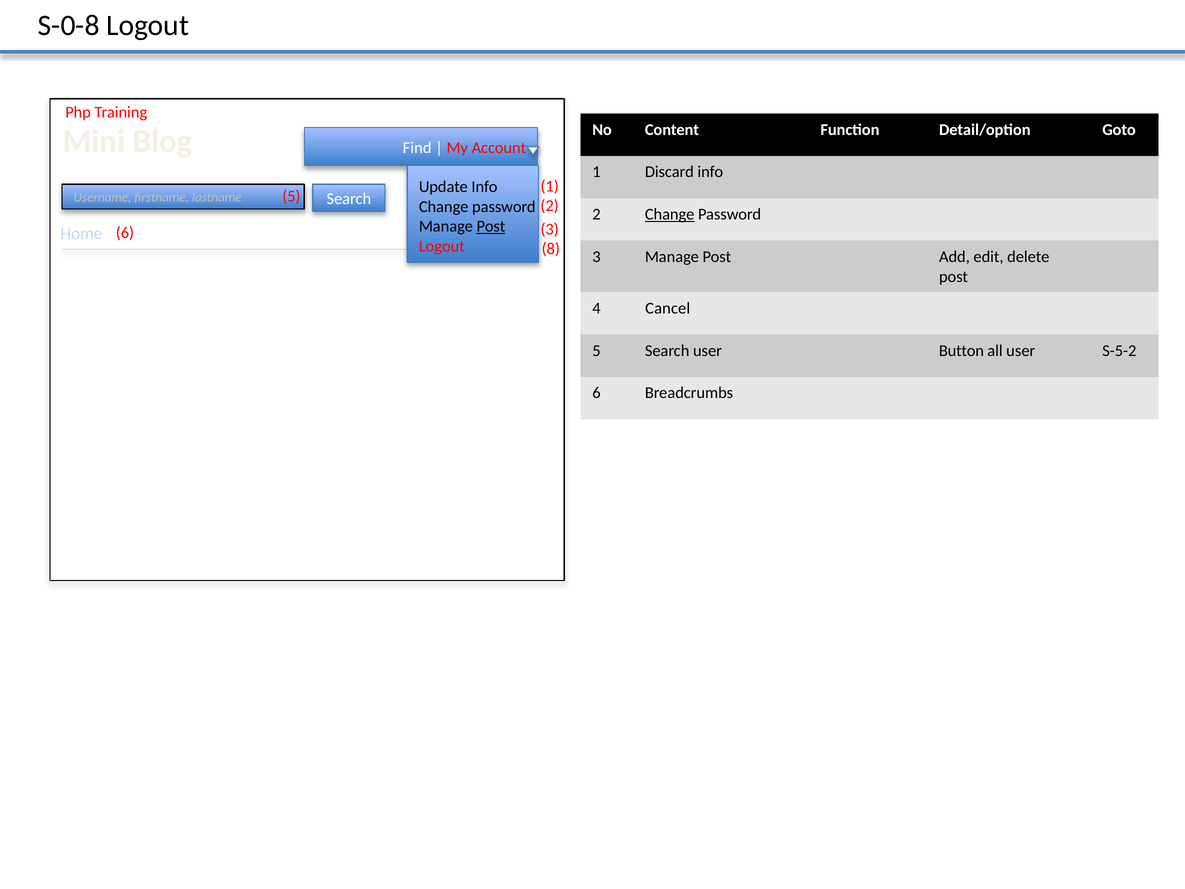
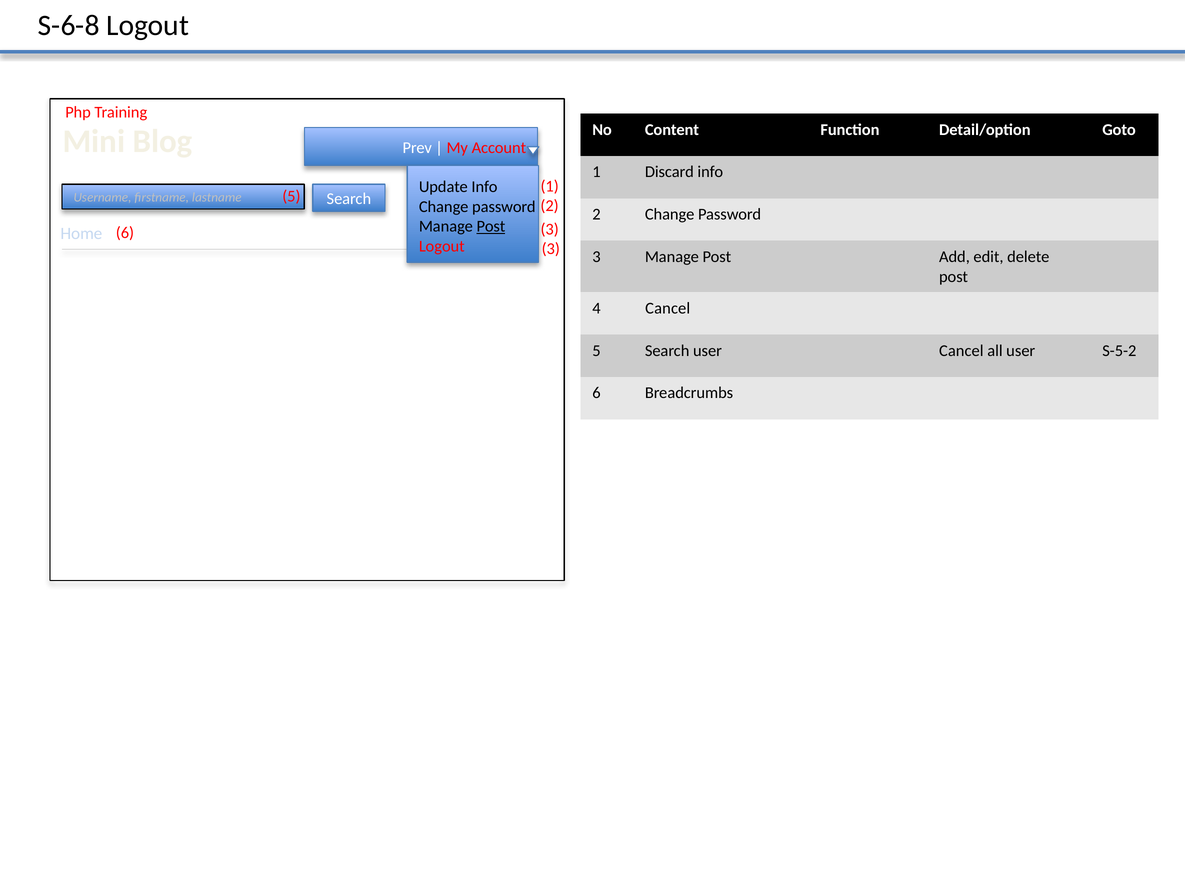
S-0-8: S-0-8 -> S-6-8
Find: Find -> Prev
Change at (670, 214) underline: present -> none
Logout 8: 8 -> 3
user Button: Button -> Cancel
